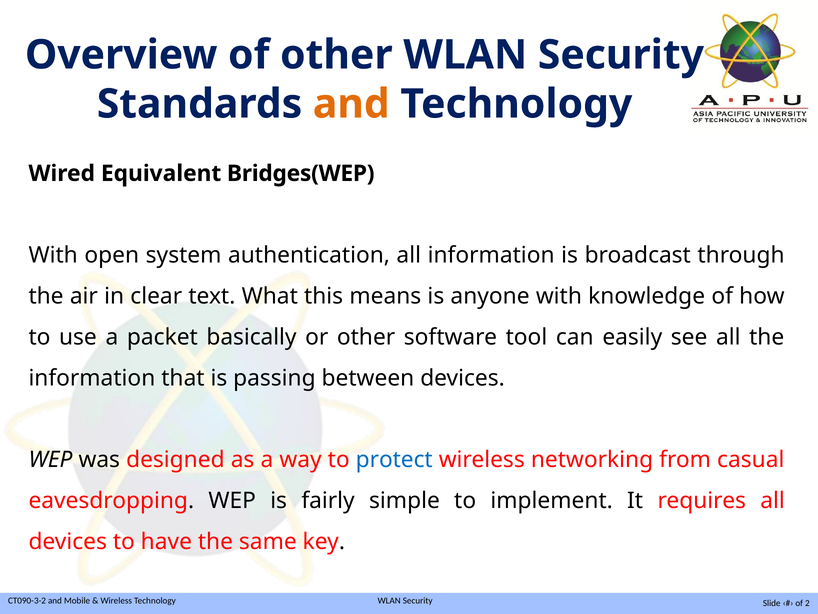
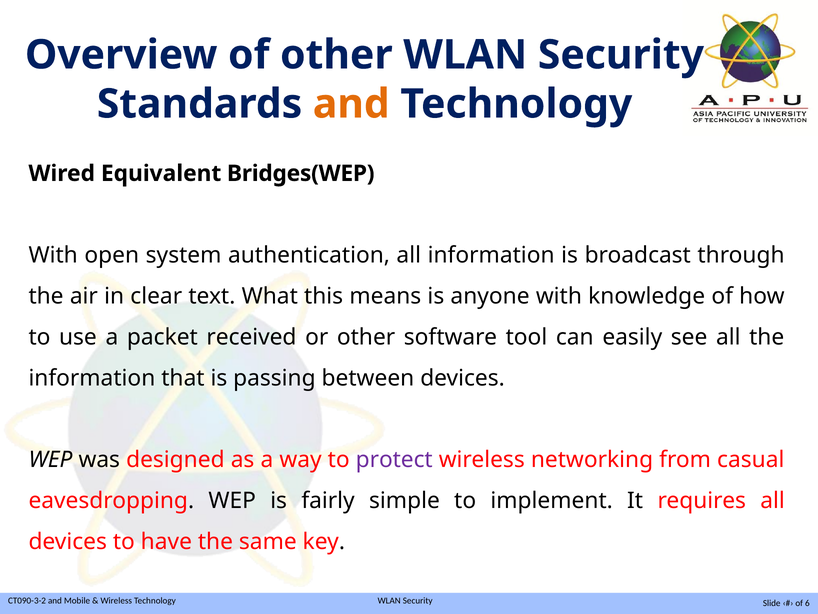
basically: basically -> received
protect colour: blue -> purple
2: 2 -> 6
